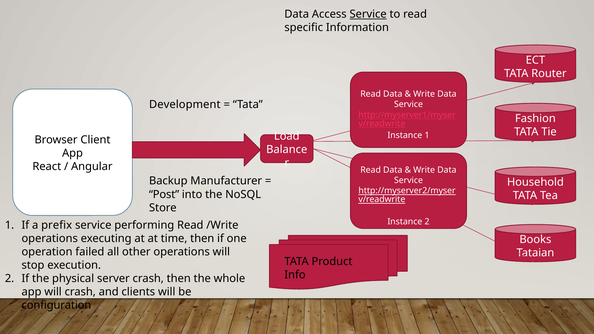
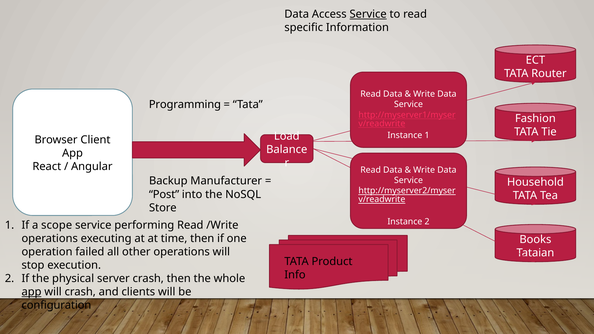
Development: Development -> Programming
prefix: prefix -> scope
app at (32, 292) underline: none -> present
